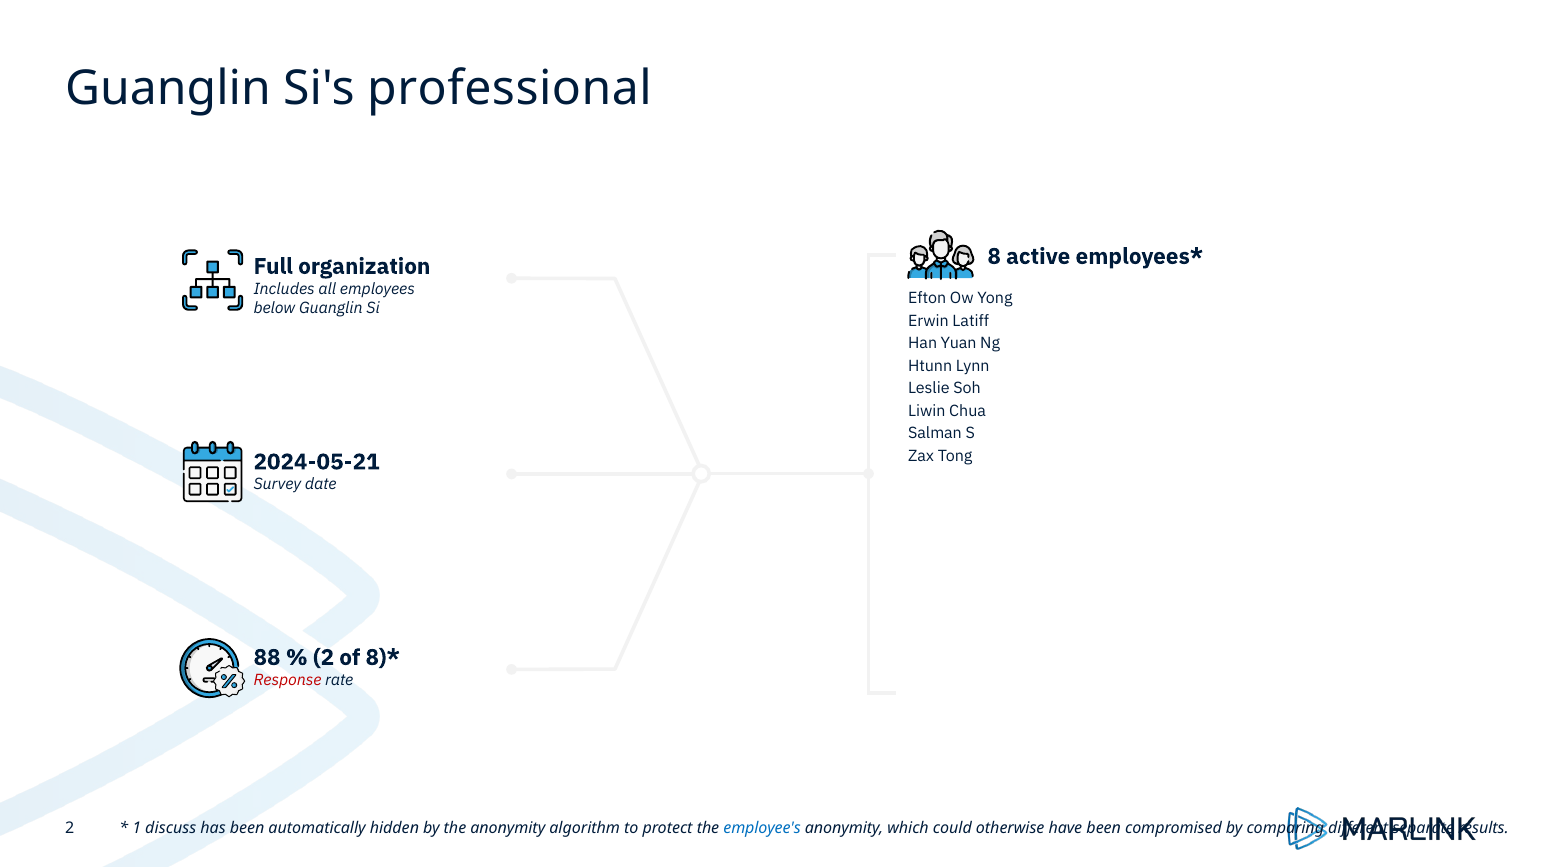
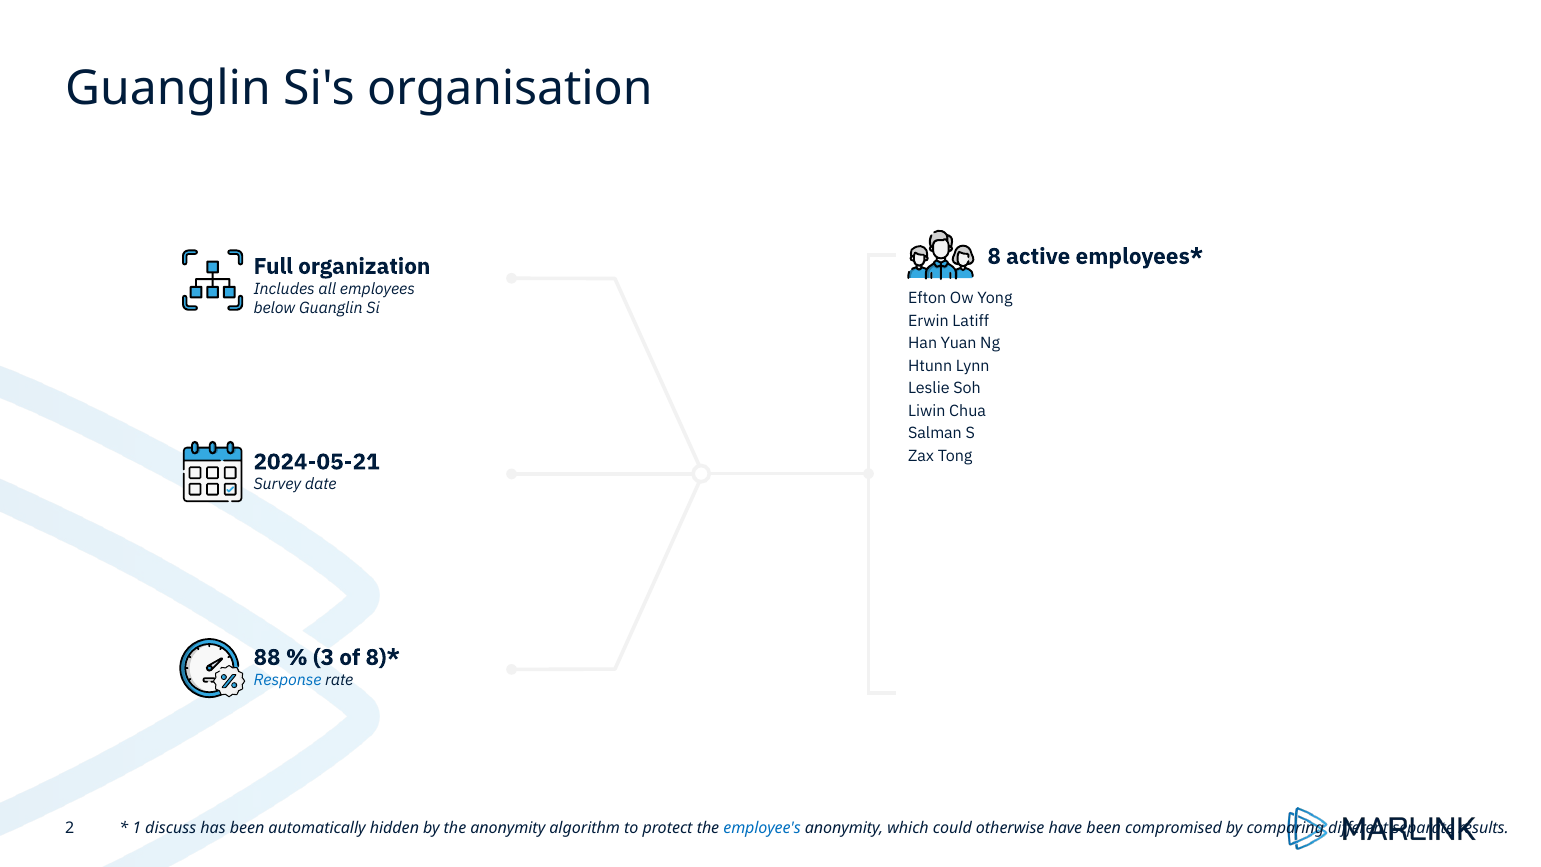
professional: professional -> organisation
2 at (324, 657): 2 -> 3
Response colour: red -> blue
